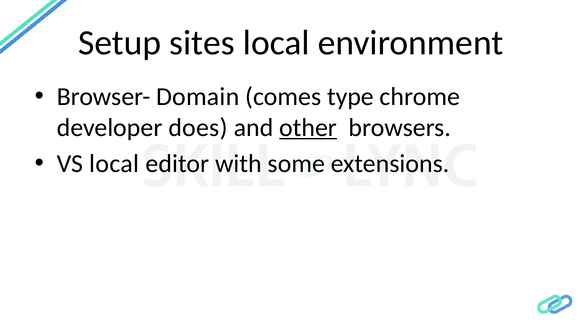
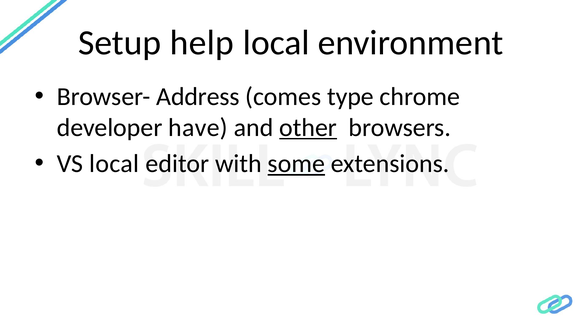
sites: sites -> help
Domain: Domain -> Address
does: does -> have
some underline: none -> present
